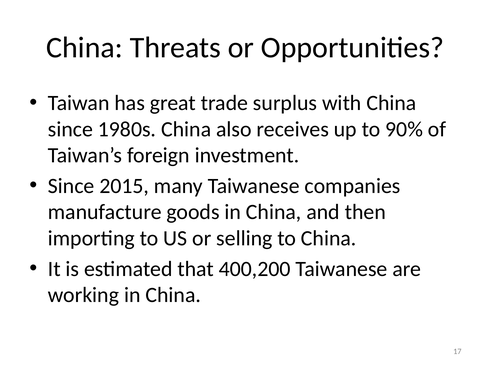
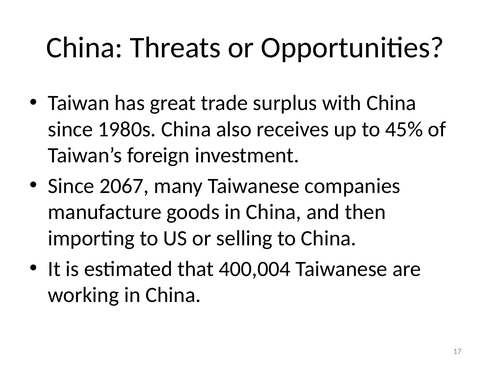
90%: 90% -> 45%
2015: 2015 -> 2067
400,200: 400,200 -> 400,004
